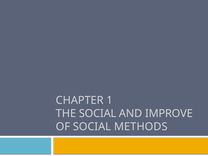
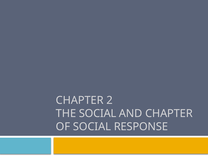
1: 1 -> 2
AND IMPROVE: IMPROVE -> CHAPTER
METHODS: METHODS -> RESPONSE
